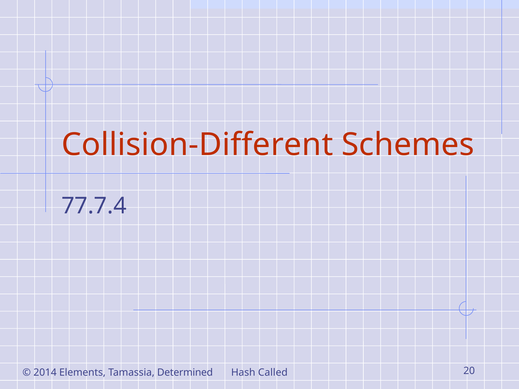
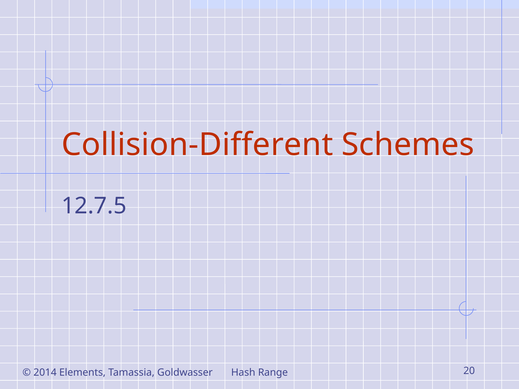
77.7.4: 77.7.4 -> 12.7.5
Determined: Determined -> Goldwasser
Called: Called -> Range
